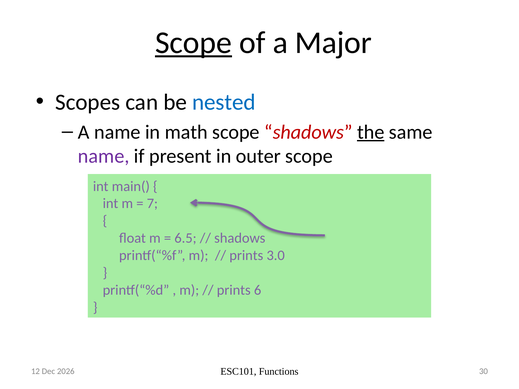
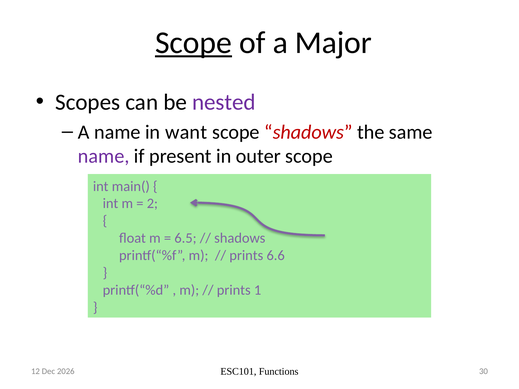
nested colour: blue -> purple
math: math -> want
the underline: present -> none
7: 7 -> 2
3.0: 3.0 -> 6.6
6: 6 -> 1
